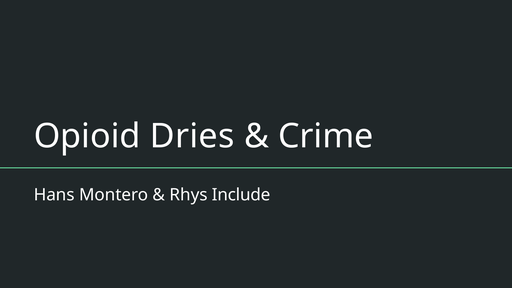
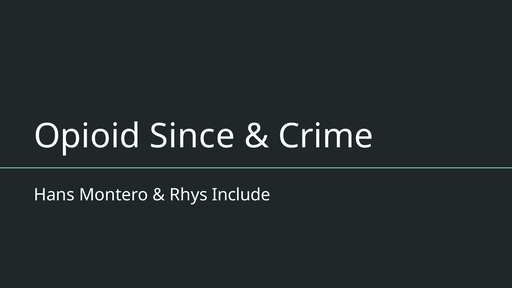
Dries: Dries -> Since
